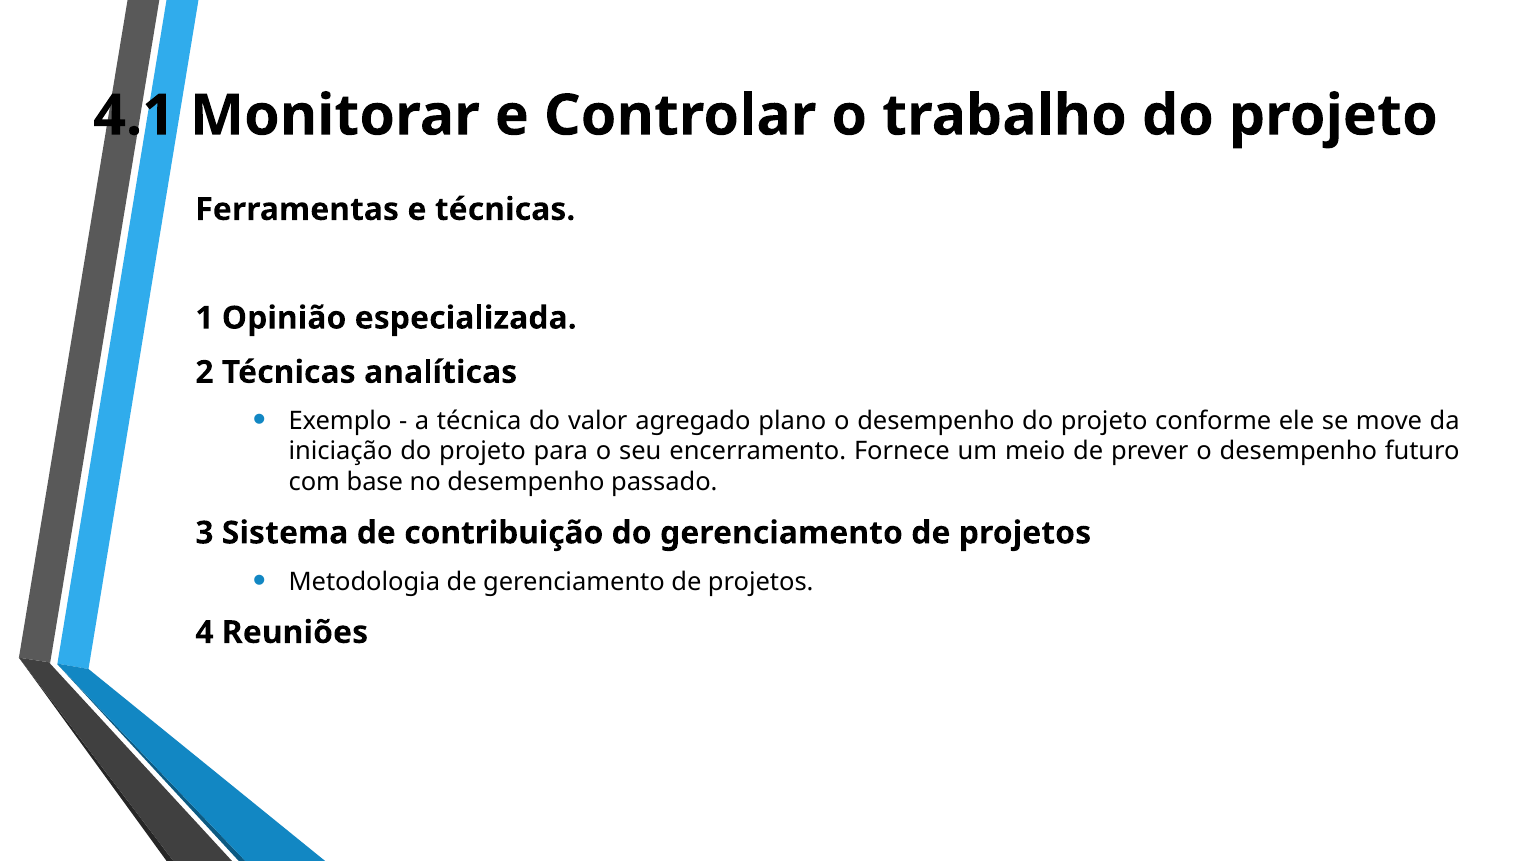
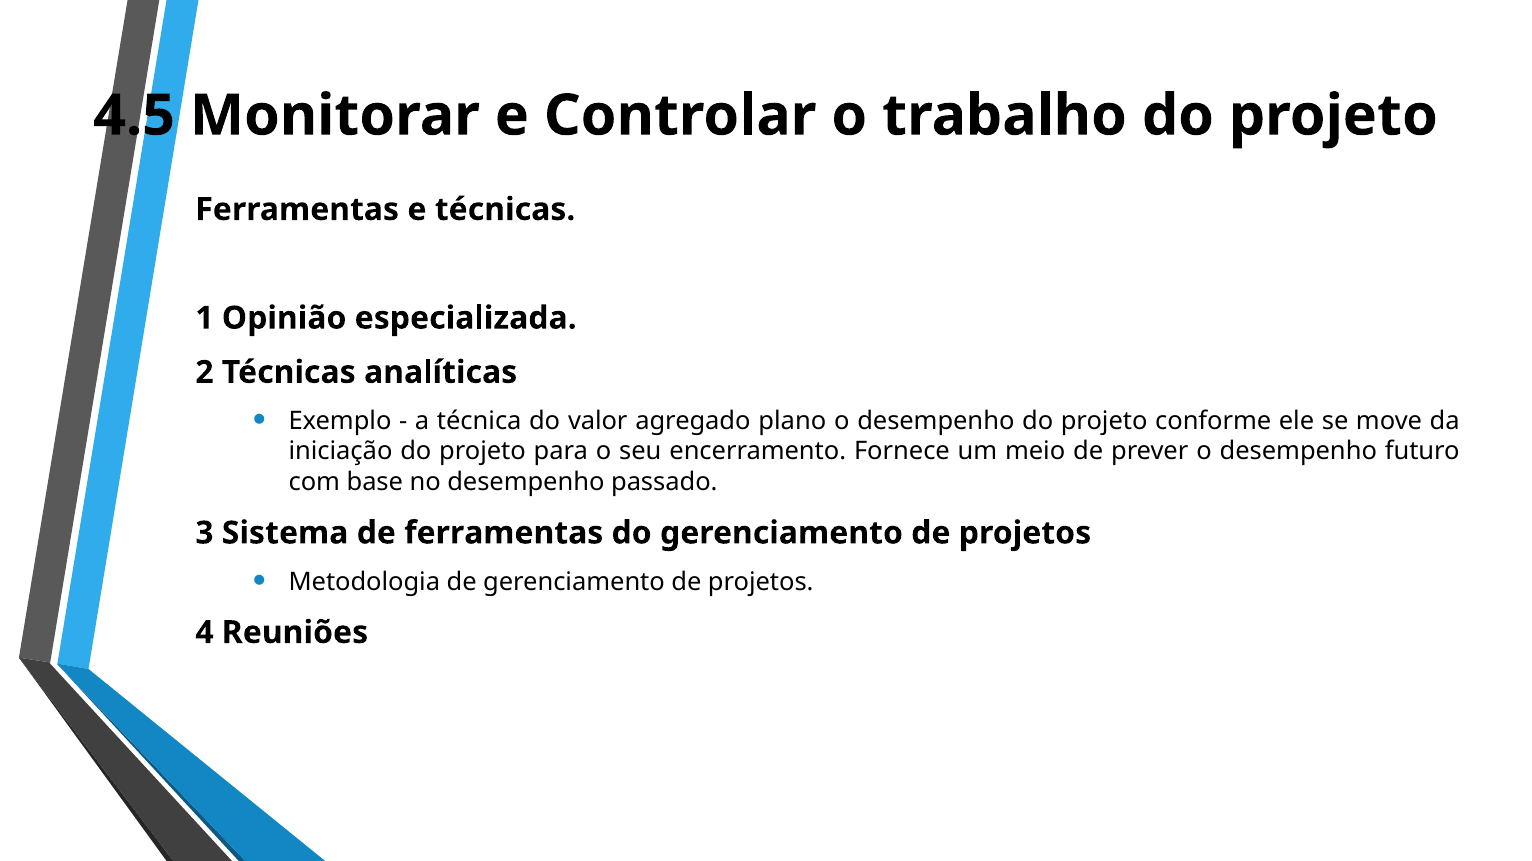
4.1: 4.1 -> 4.5
de contribuição: contribuição -> ferramentas
